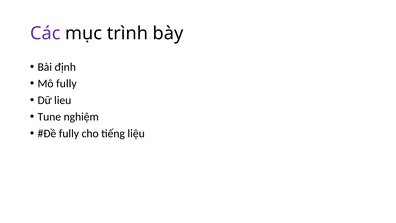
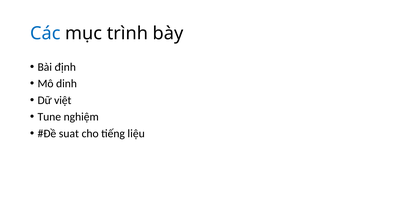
Các colour: purple -> blue
Mô fully: fully -> dinh
lieu: lieu -> việt
fully at (69, 133): fully -> suat
